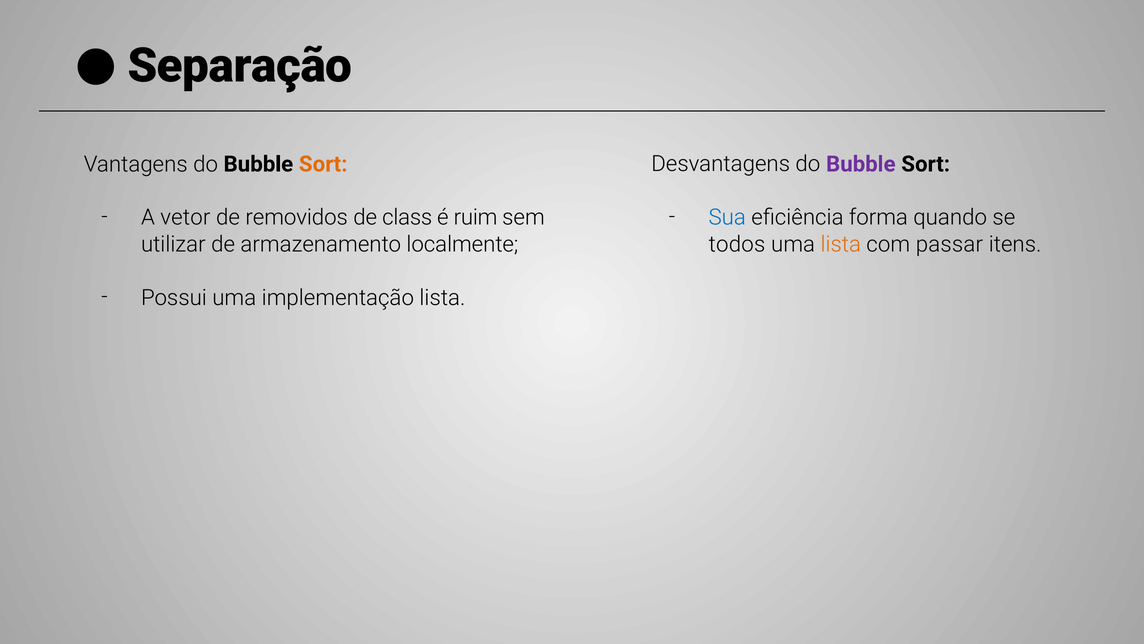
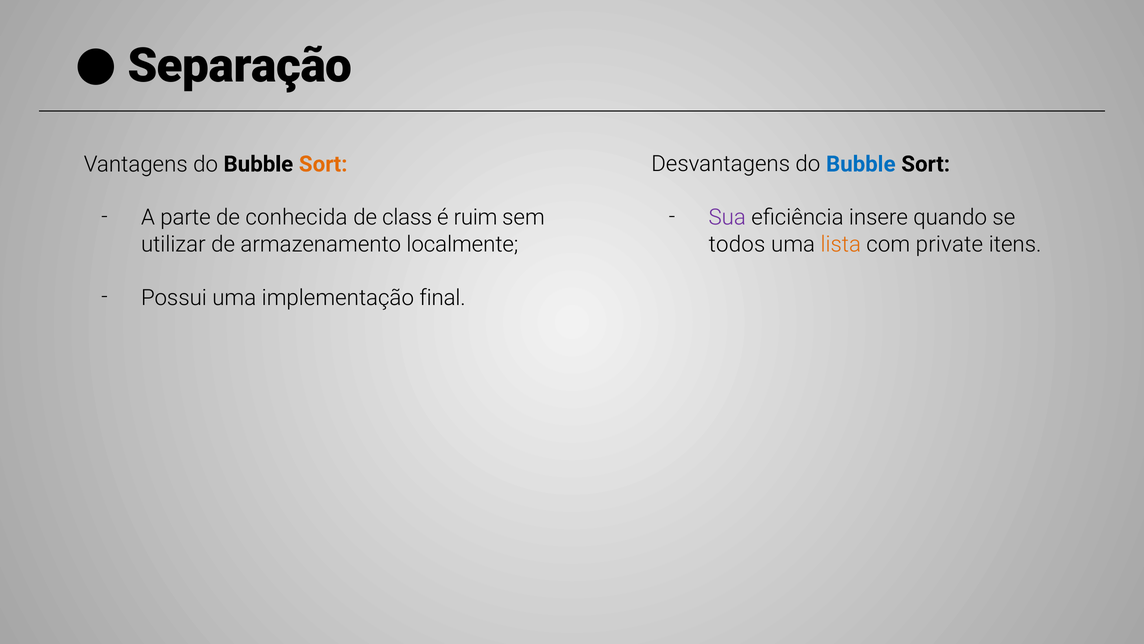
Bubble at (861, 164) colour: purple -> blue
Sua colour: blue -> purple
forma: forma -> insere
vetor: vetor -> parte
removidos: removidos -> conhecida
passar: passar -> private
implementação lista: lista -> final
